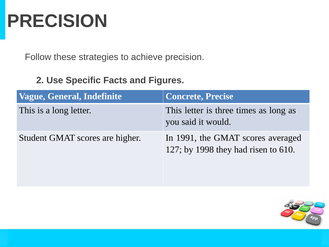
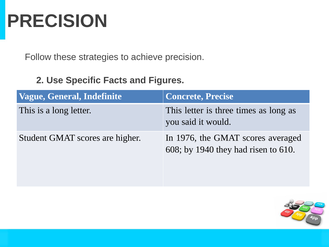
1991: 1991 -> 1976
127: 127 -> 608
1998: 1998 -> 1940
